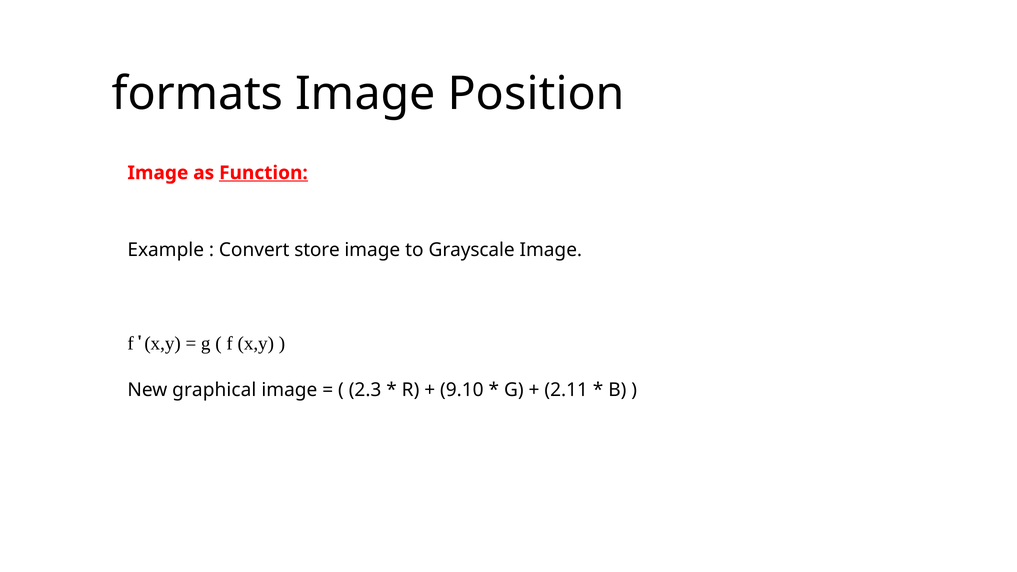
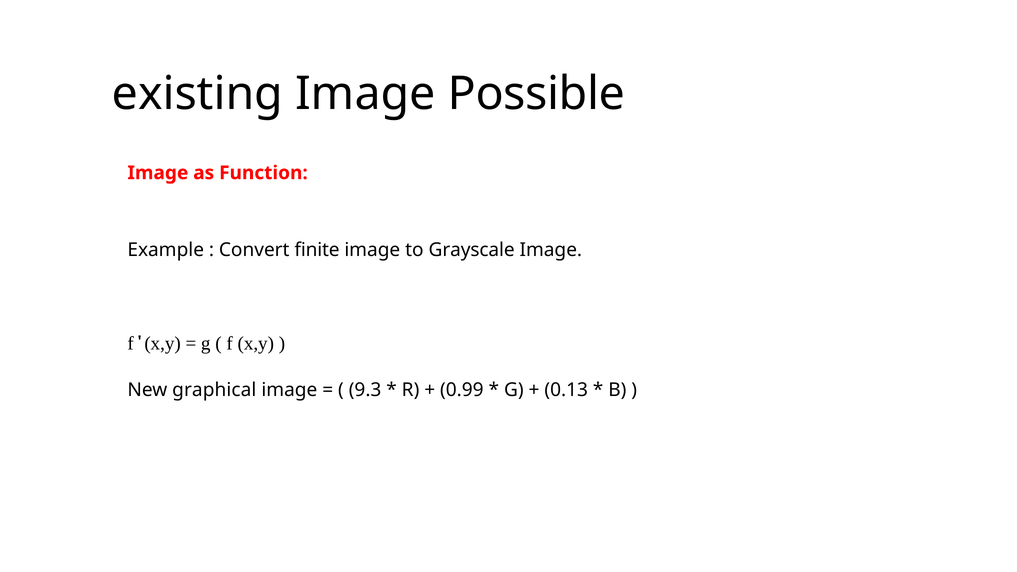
formats: formats -> existing
Position: Position -> Possible
Function underline: present -> none
store: store -> finite
2.3: 2.3 -> 9.3
9.10: 9.10 -> 0.99
2.11: 2.11 -> 0.13
